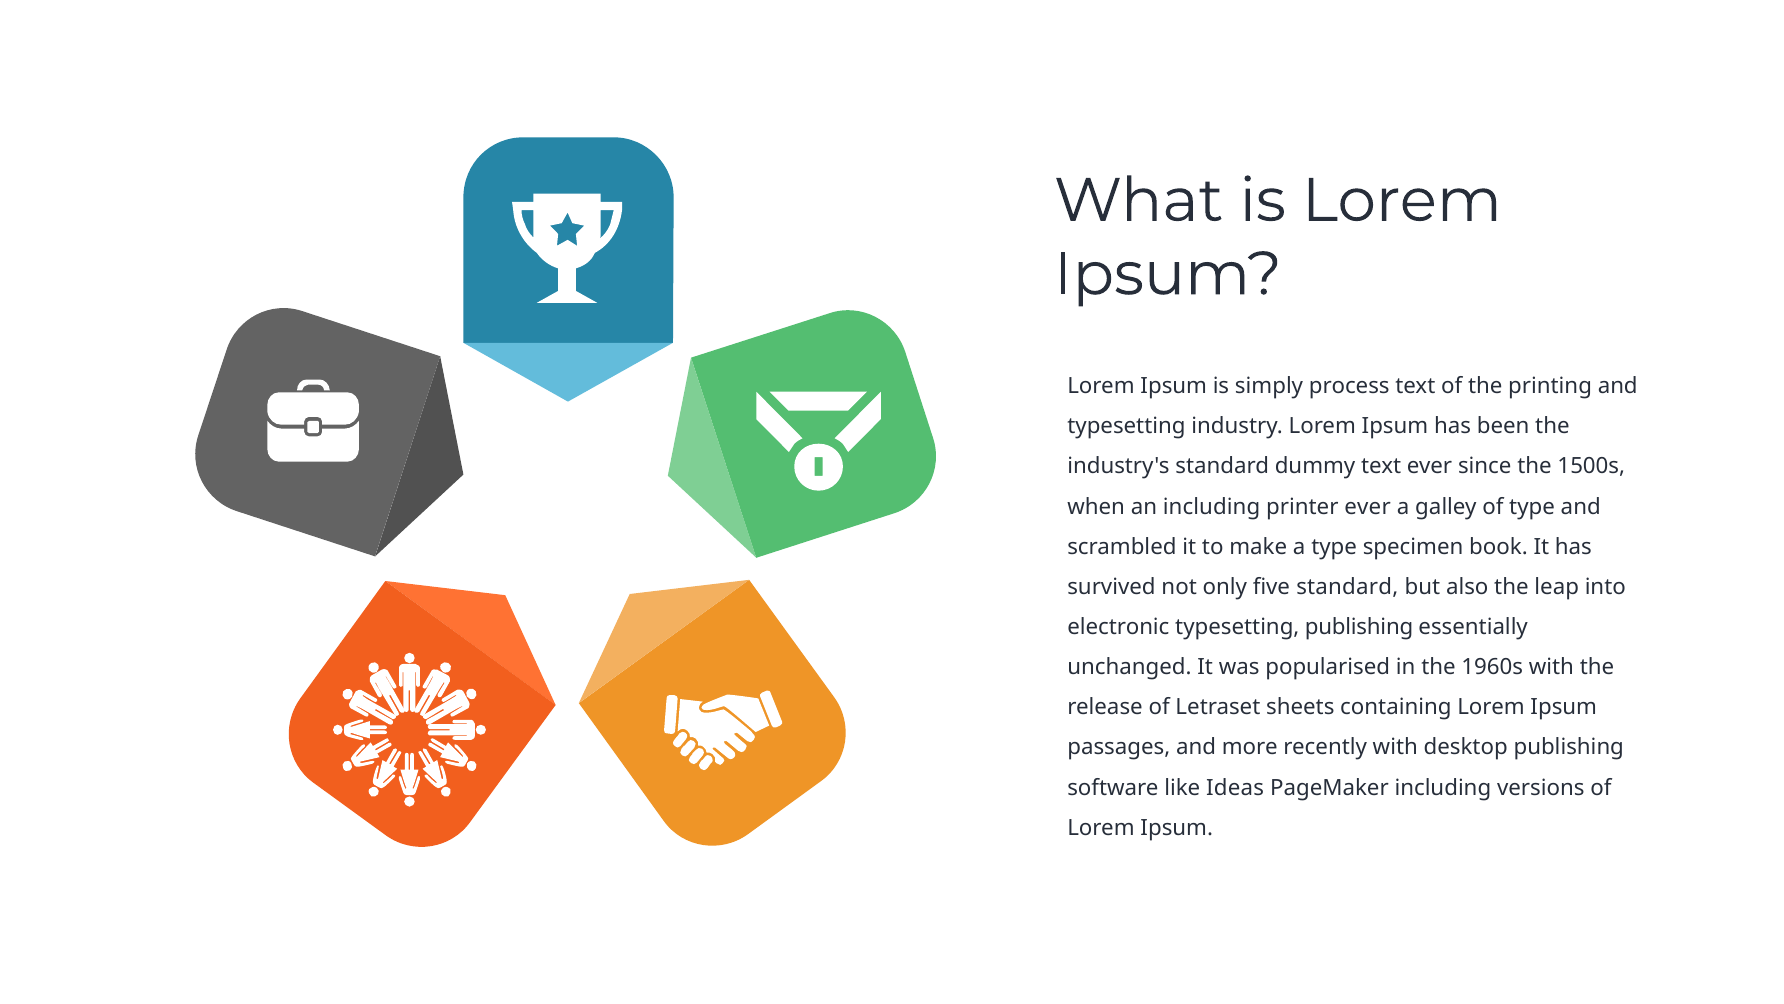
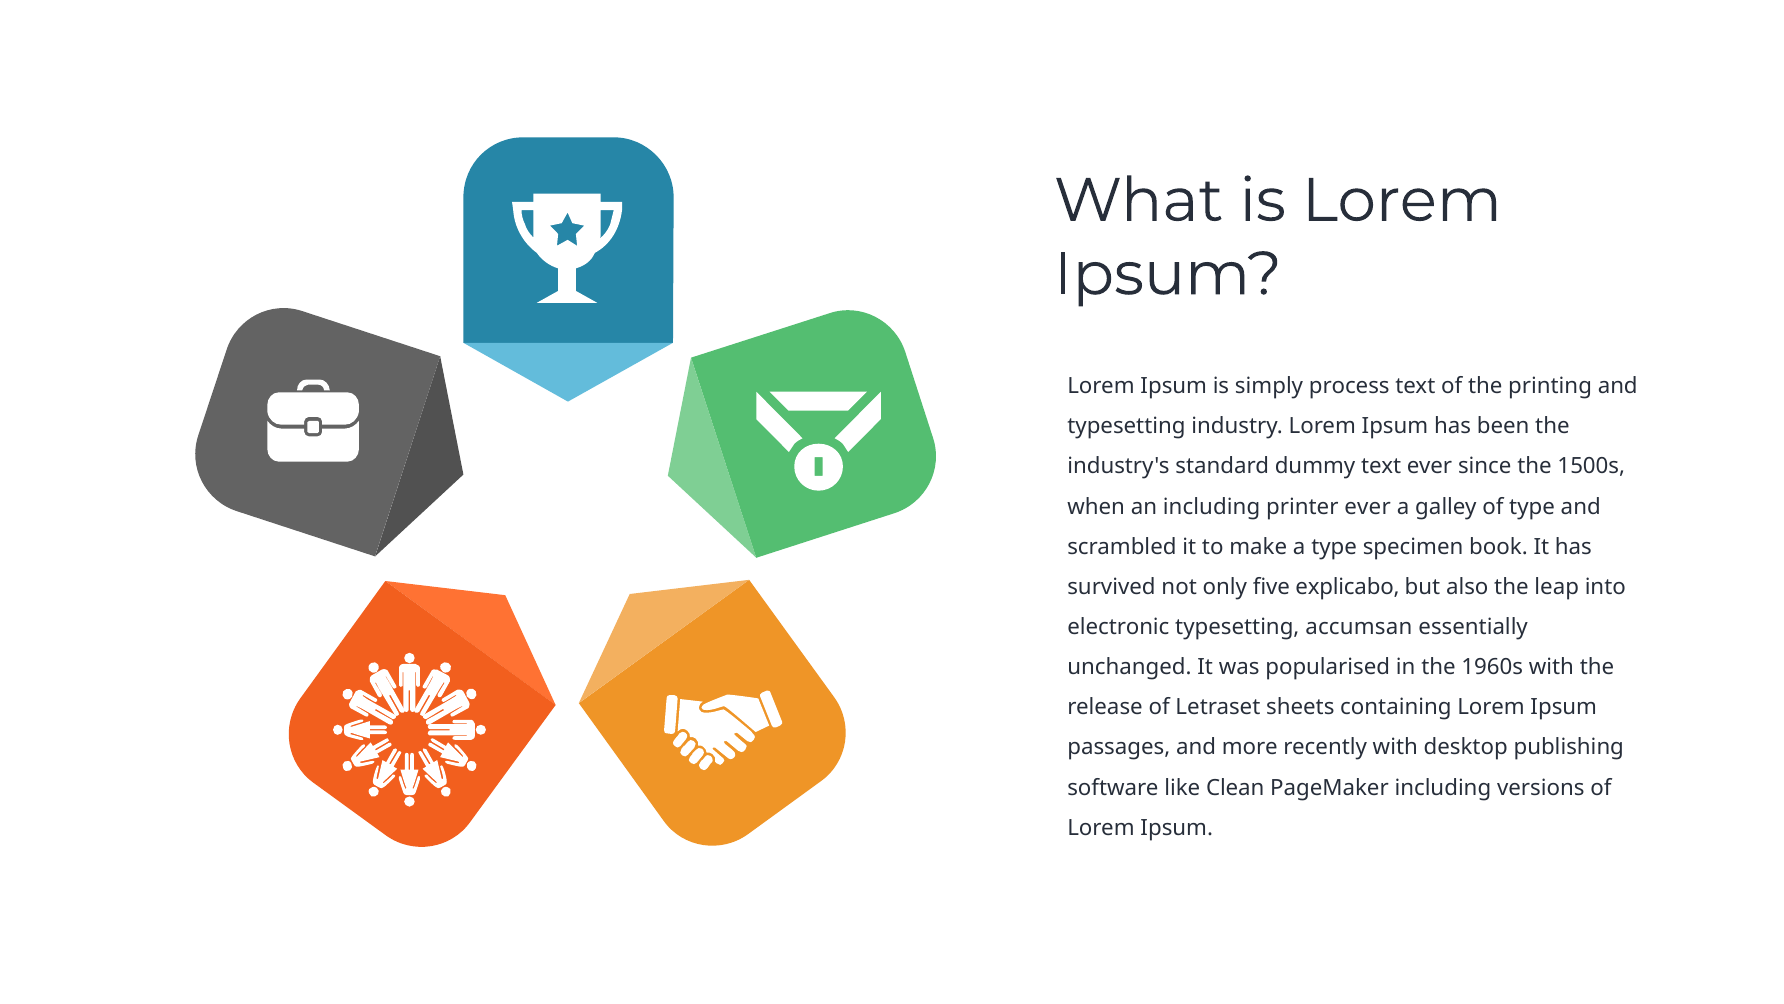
five standard: standard -> explicabo
typesetting publishing: publishing -> accumsan
Ideas: Ideas -> Clean
